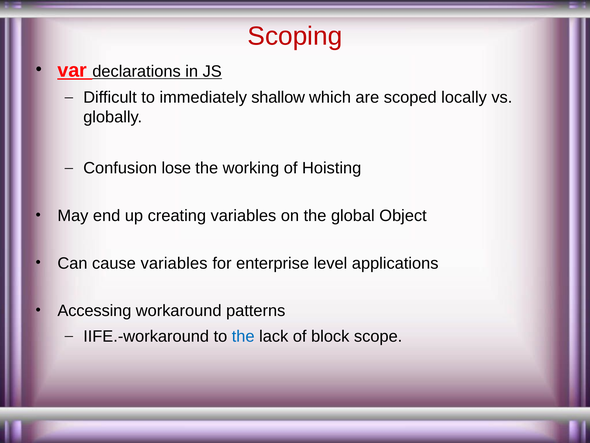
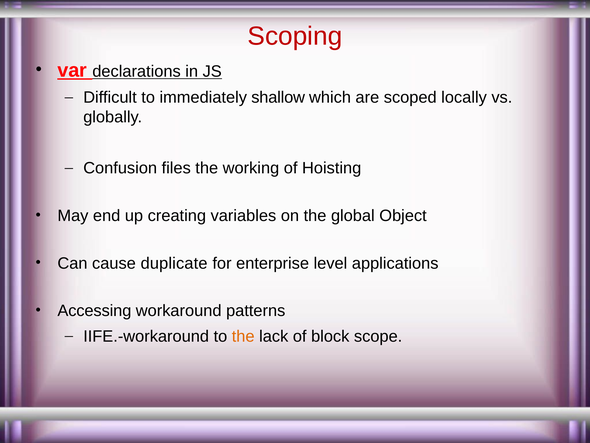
lose: lose -> files
cause variables: variables -> duplicate
the at (243, 336) colour: blue -> orange
